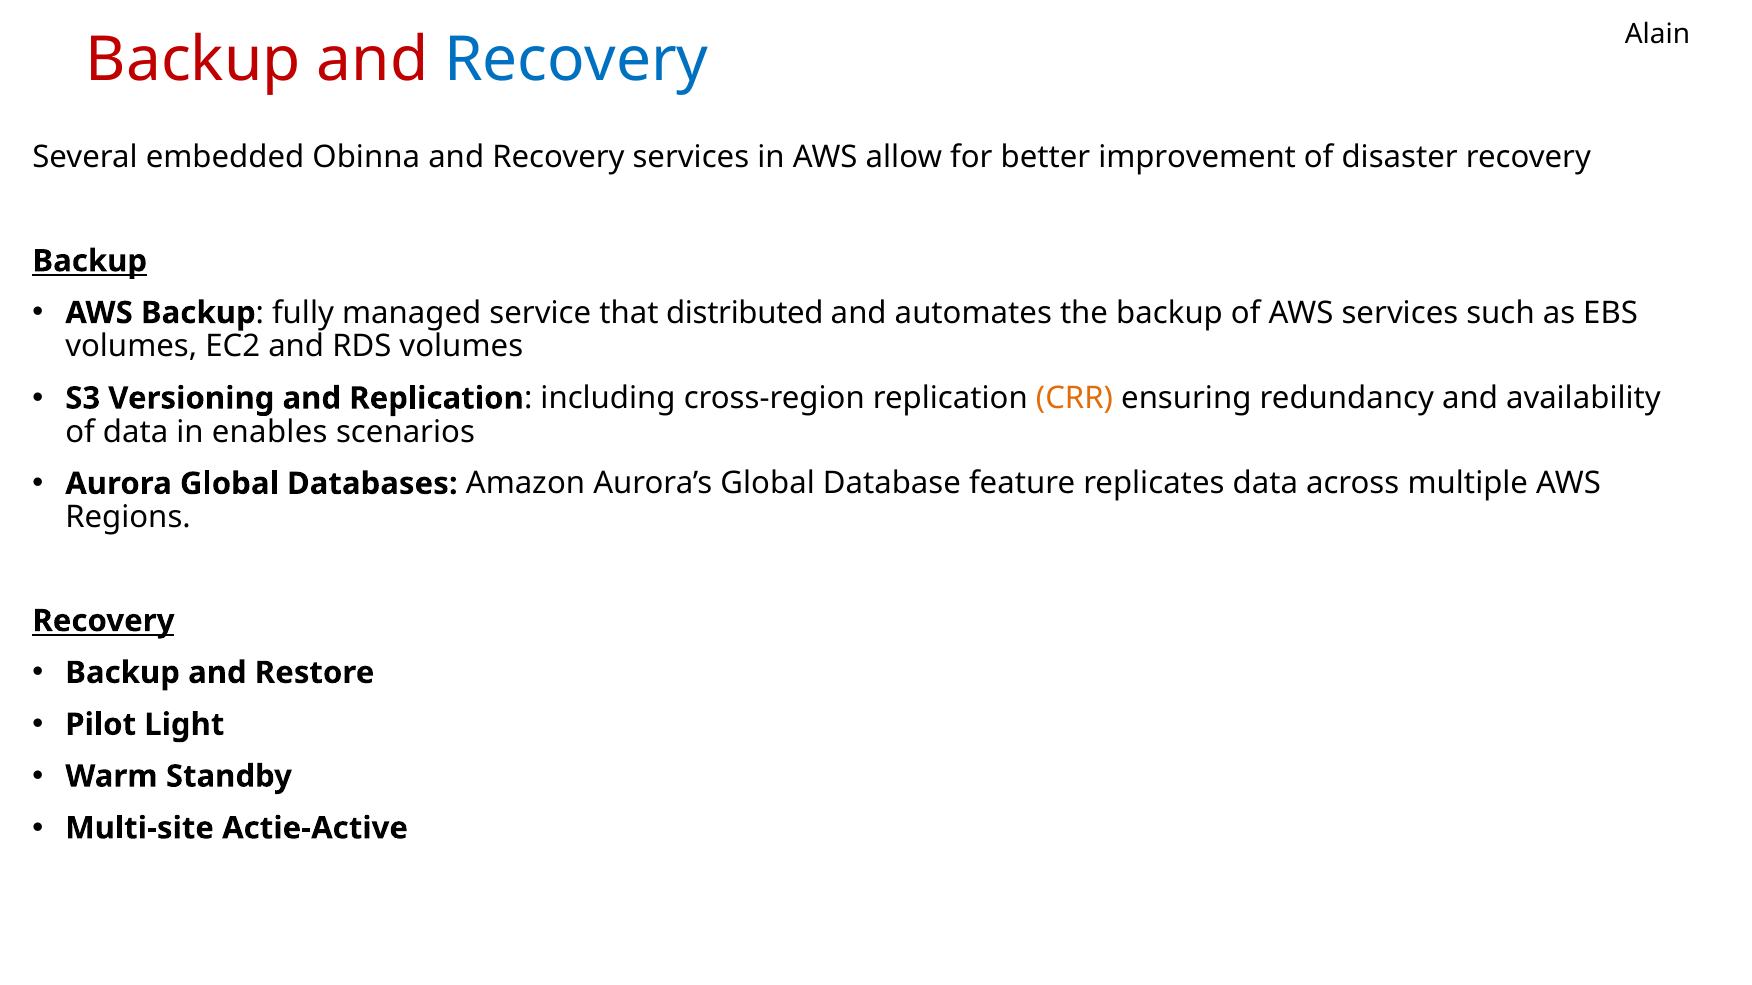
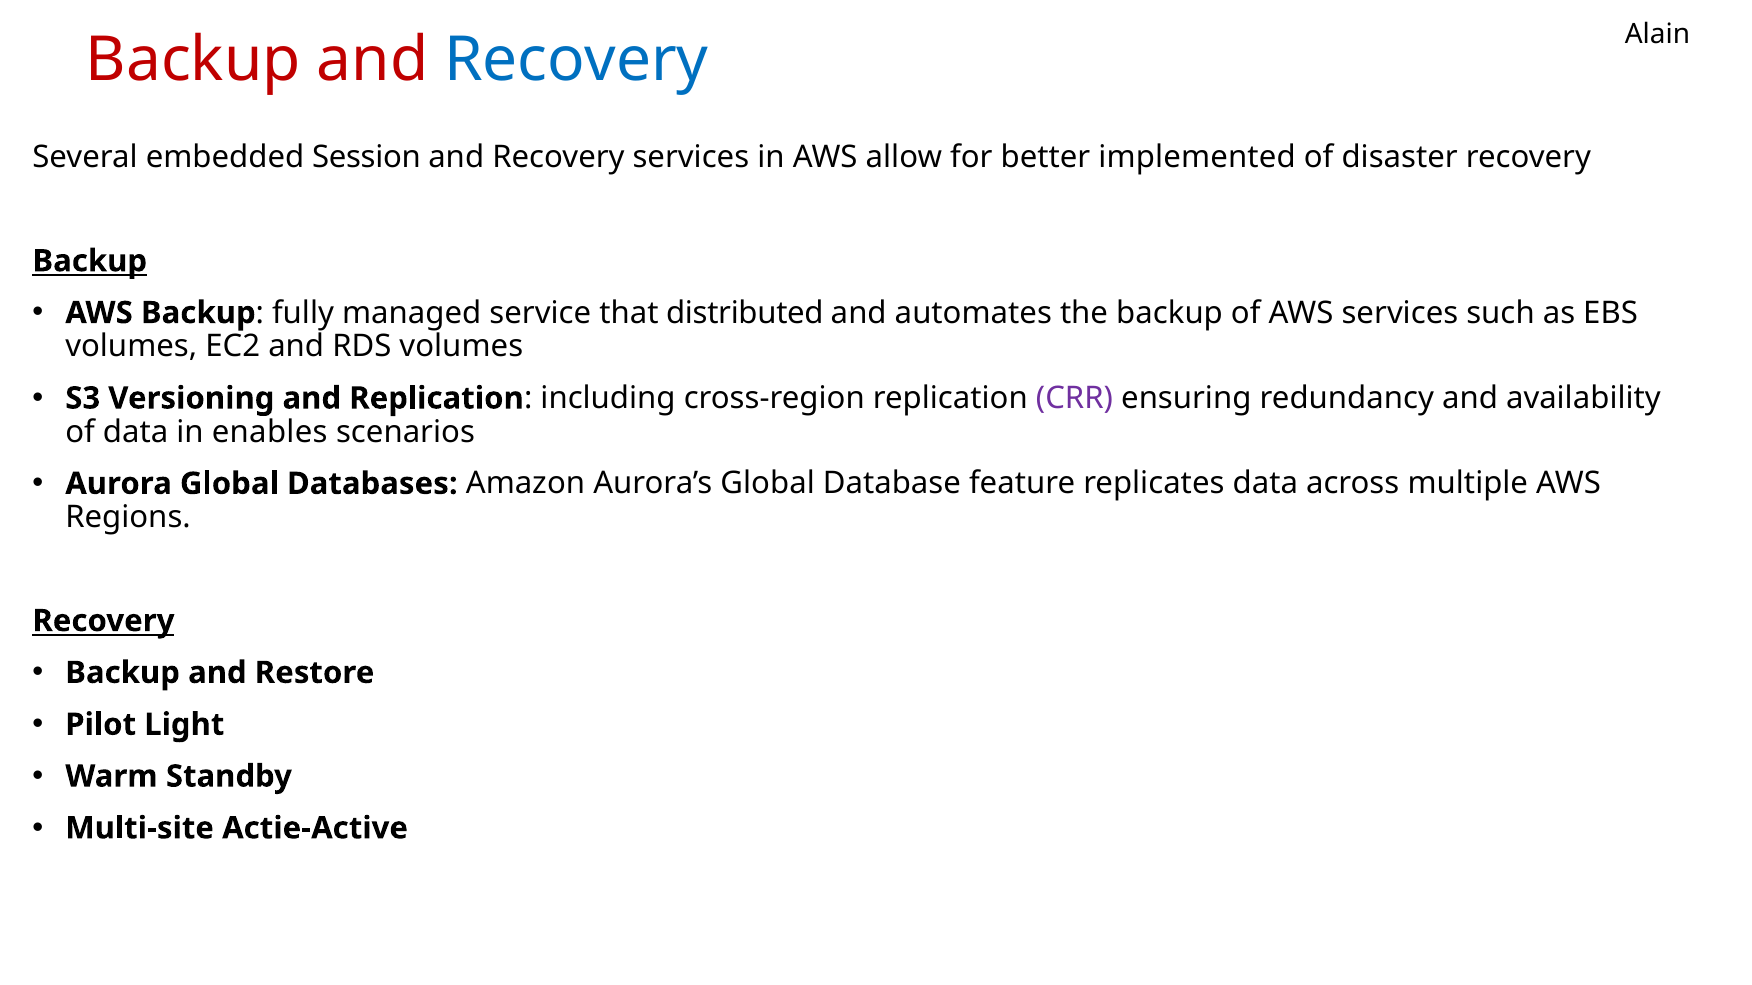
Obinna: Obinna -> Session
improvement: improvement -> implemented
CRR colour: orange -> purple
